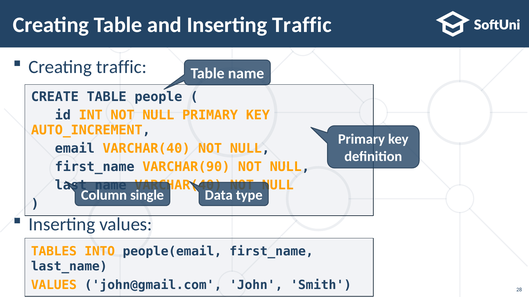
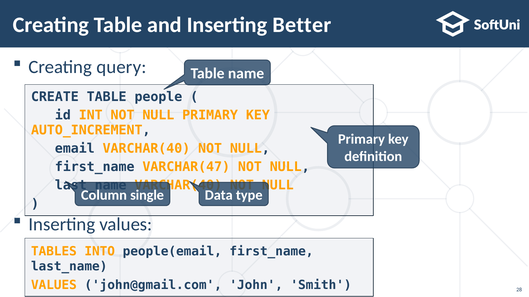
Inserting Traffic: Traffic -> Better
Creating traffic: traffic -> query
VARCHAR(90: VARCHAR(90 -> VARCHAR(47
